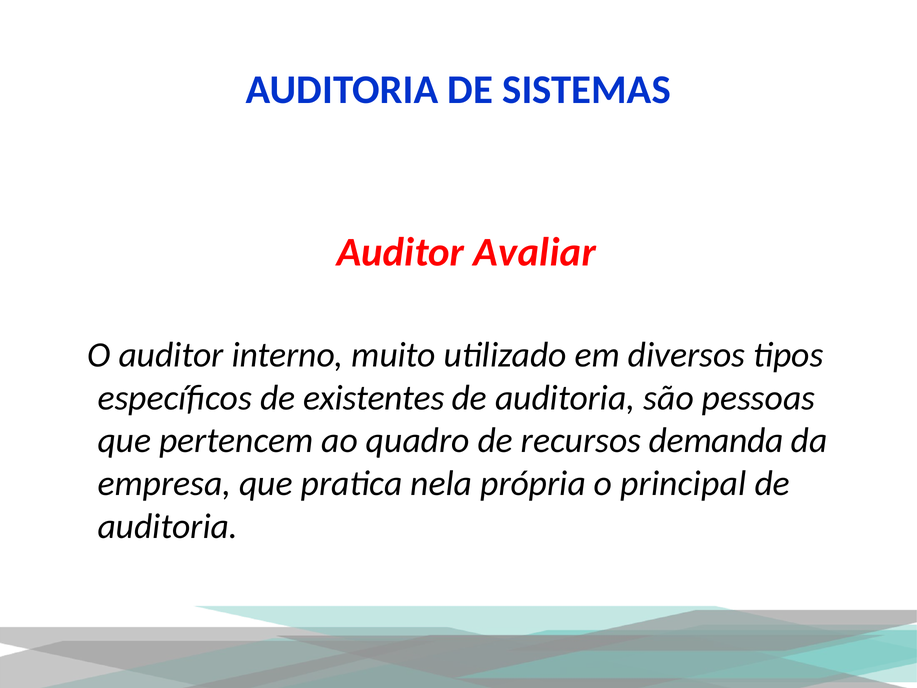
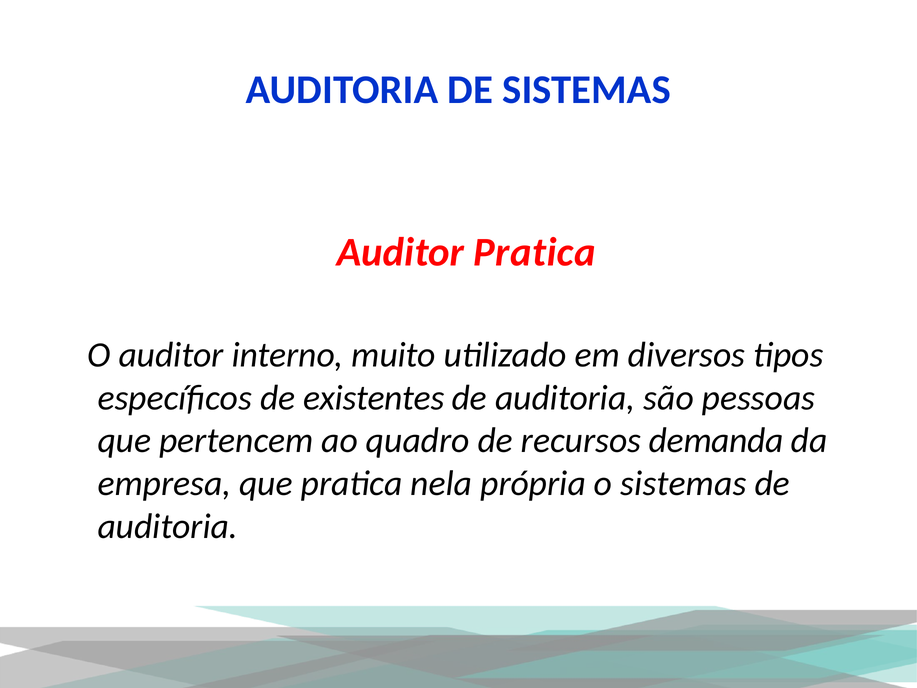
Auditor Avaliar: Avaliar -> Pratica
o principal: principal -> sistemas
